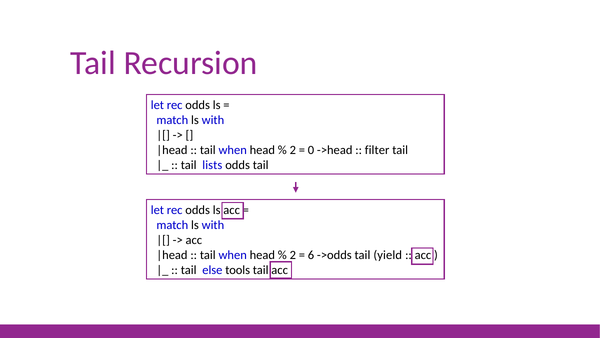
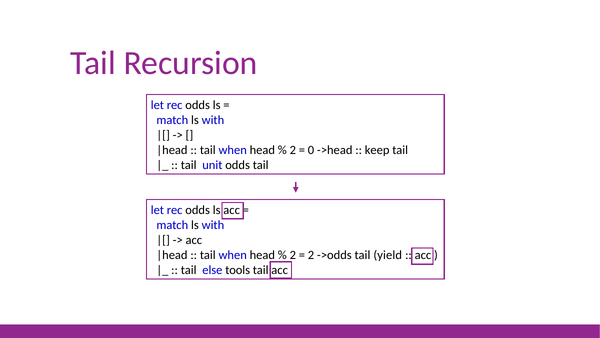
filter: filter -> keep
lists: lists -> unit
6 at (311, 255): 6 -> 2
